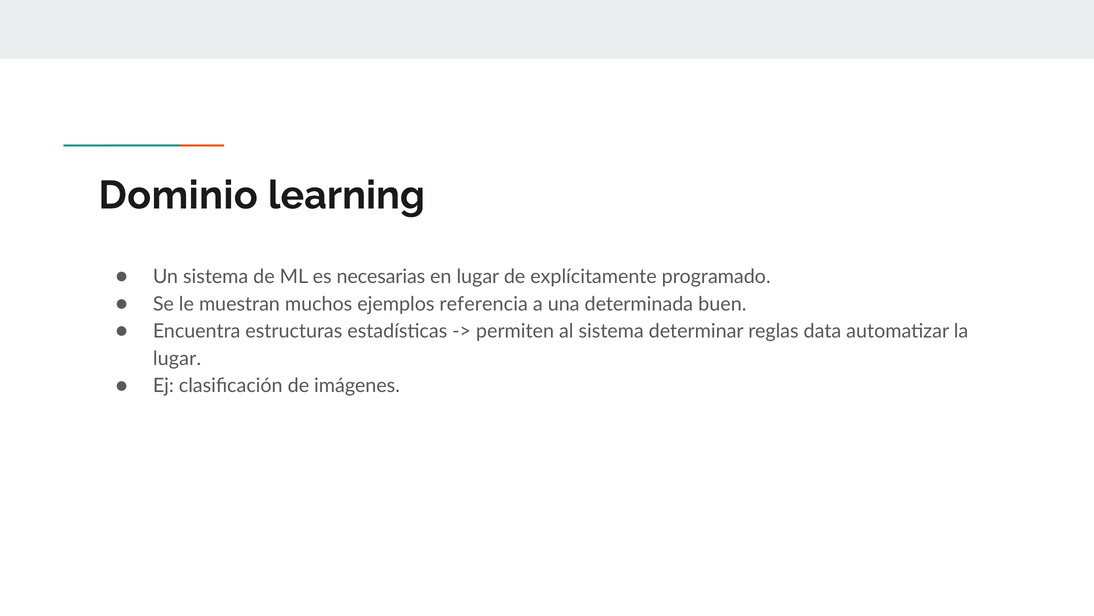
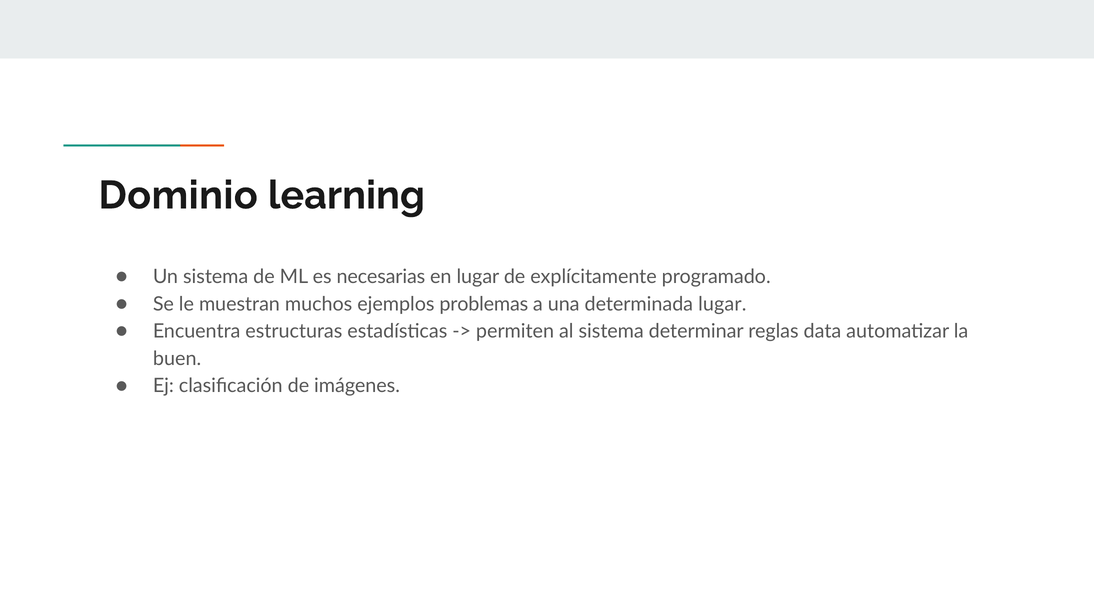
referencia: referencia -> problemas
determinada buen: buen -> lugar
lugar at (177, 358): lugar -> buen
